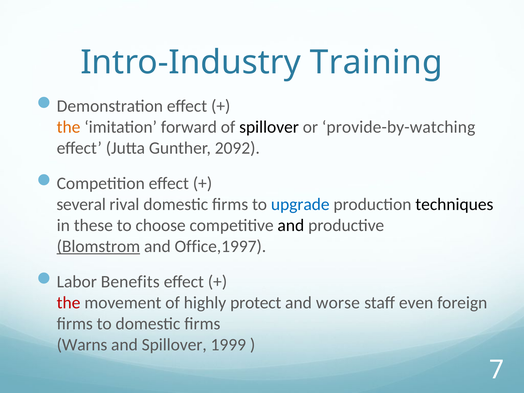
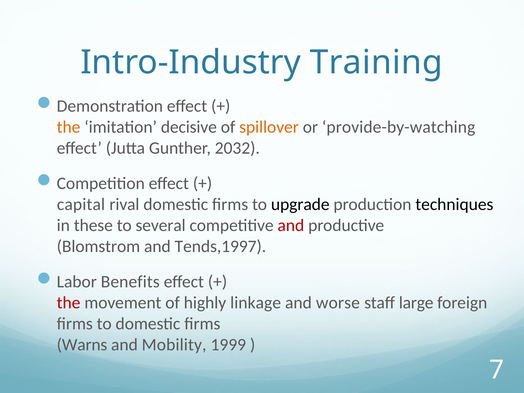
forward: forward -> decisive
spillover at (269, 127) colour: black -> orange
2092: 2092 -> 2032
several: several -> capital
upgrade colour: blue -> black
choose: choose -> several
and at (291, 225) colour: black -> red
Blomstrom underline: present -> none
Office,1997: Office,1997 -> Tends,1997
protect: protect -> linkage
even: even -> large
and Spillover: Spillover -> Mobility
